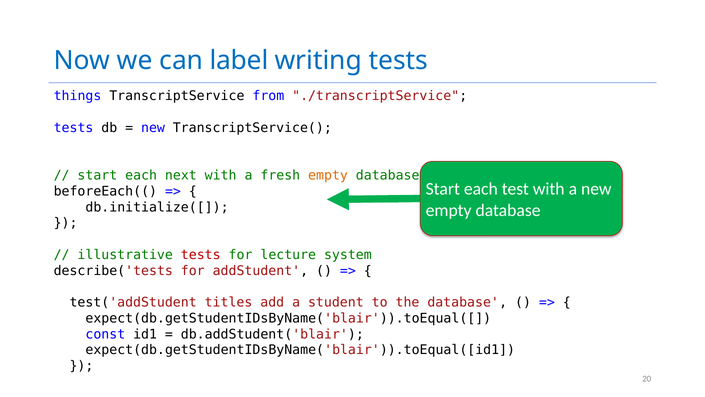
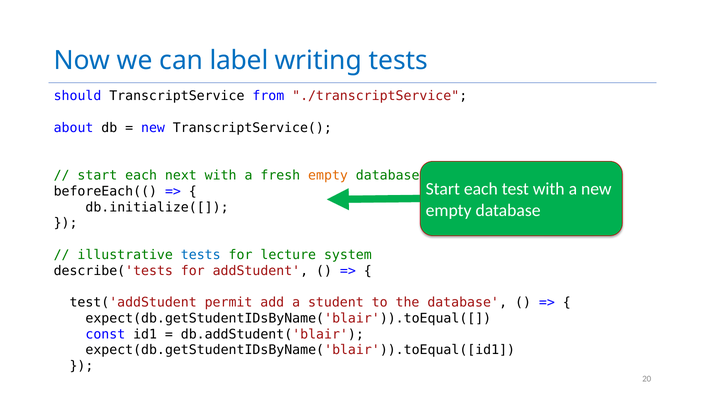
things: things -> should
tests at (74, 128): tests -> about
tests at (201, 255) colour: red -> blue
titles: titles -> permit
